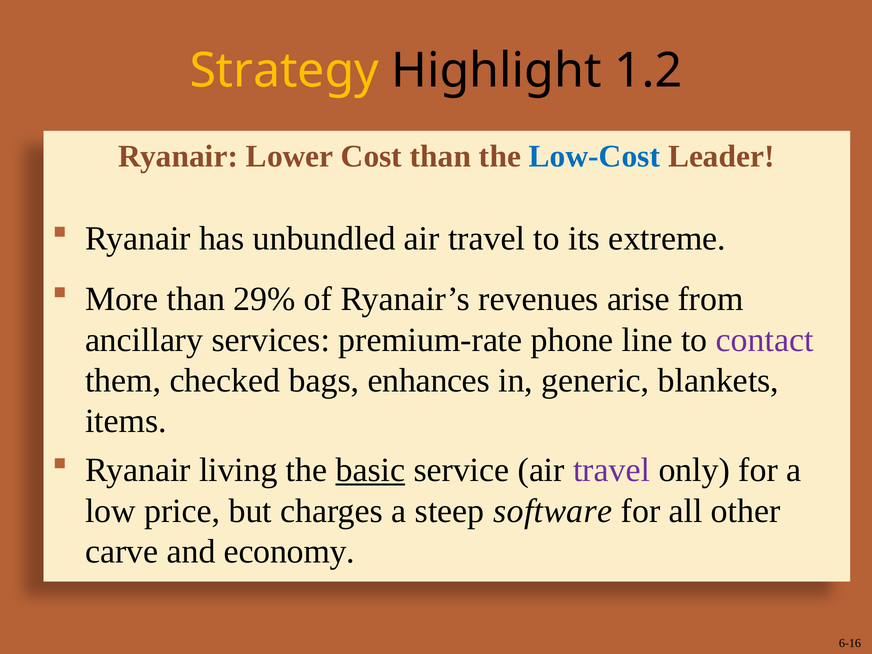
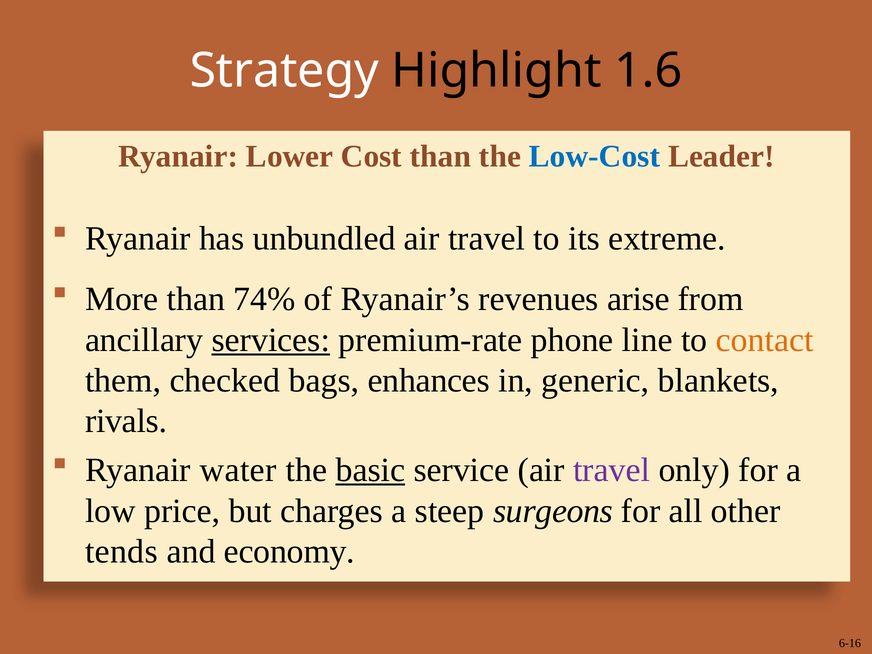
Strategy colour: yellow -> white
1.2: 1.2 -> 1.6
29%: 29% -> 74%
services underline: none -> present
contact colour: purple -> orange
items: items -> rivals
living: living -> water
software: software -> surgeons
carve: carve -> tends
